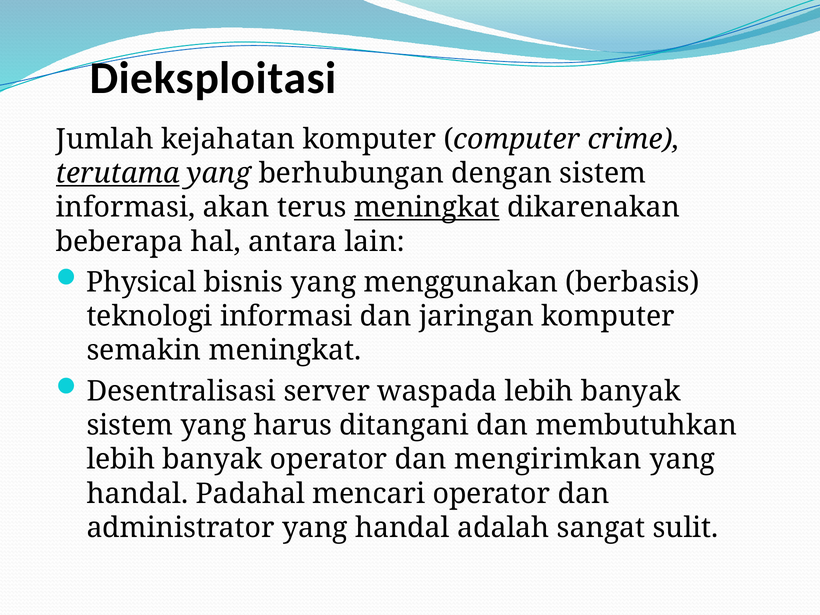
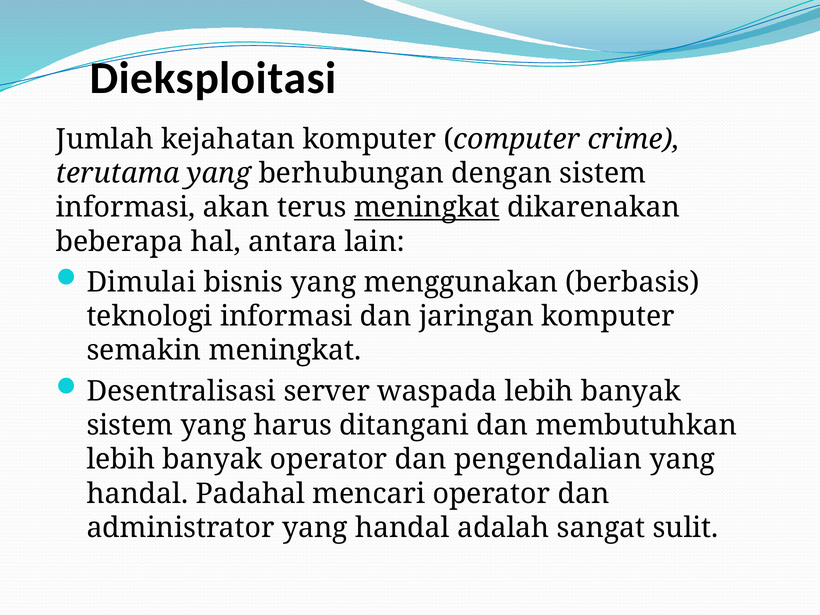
terutama underline: present -> none
Physical: Physical -> Dimulai
mengirimkan: mengirimkan -> pengendalian
